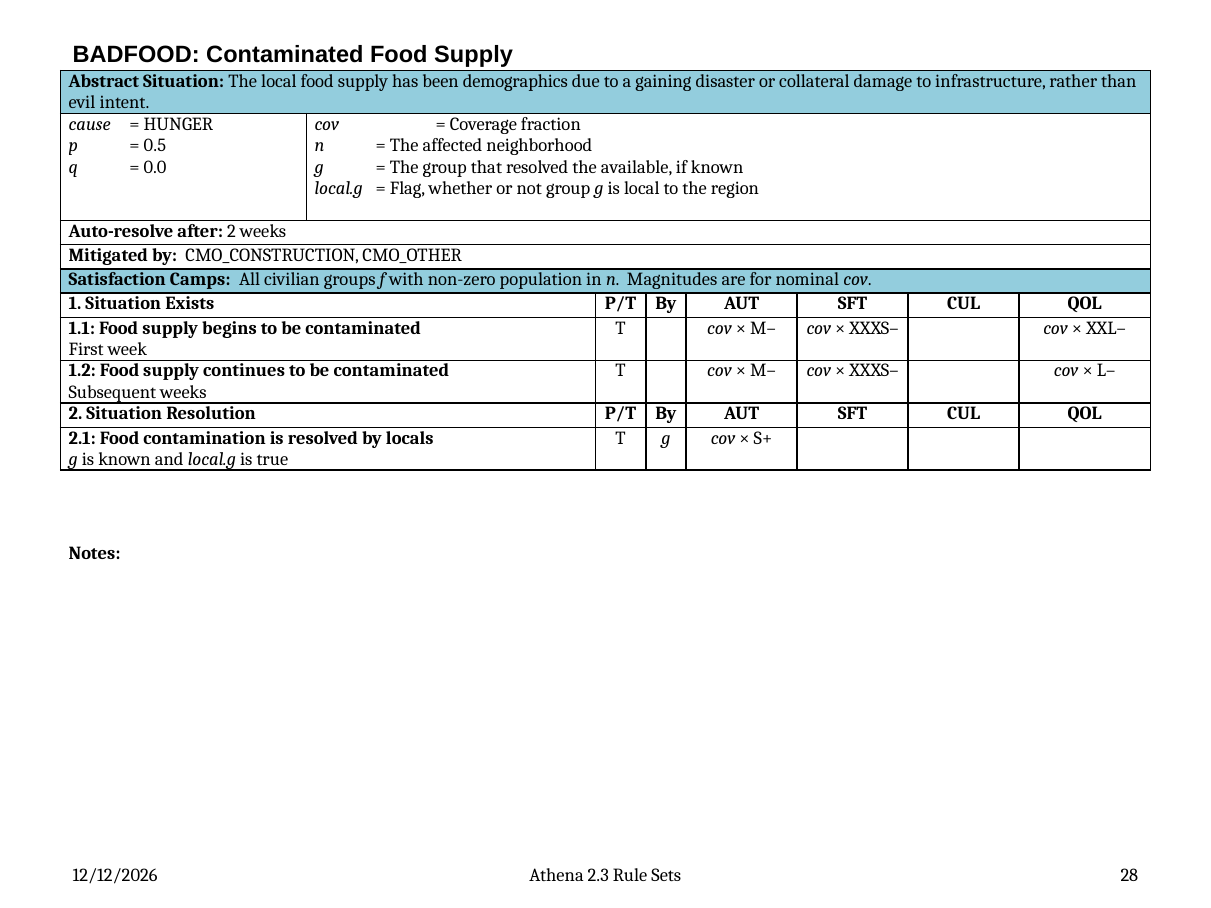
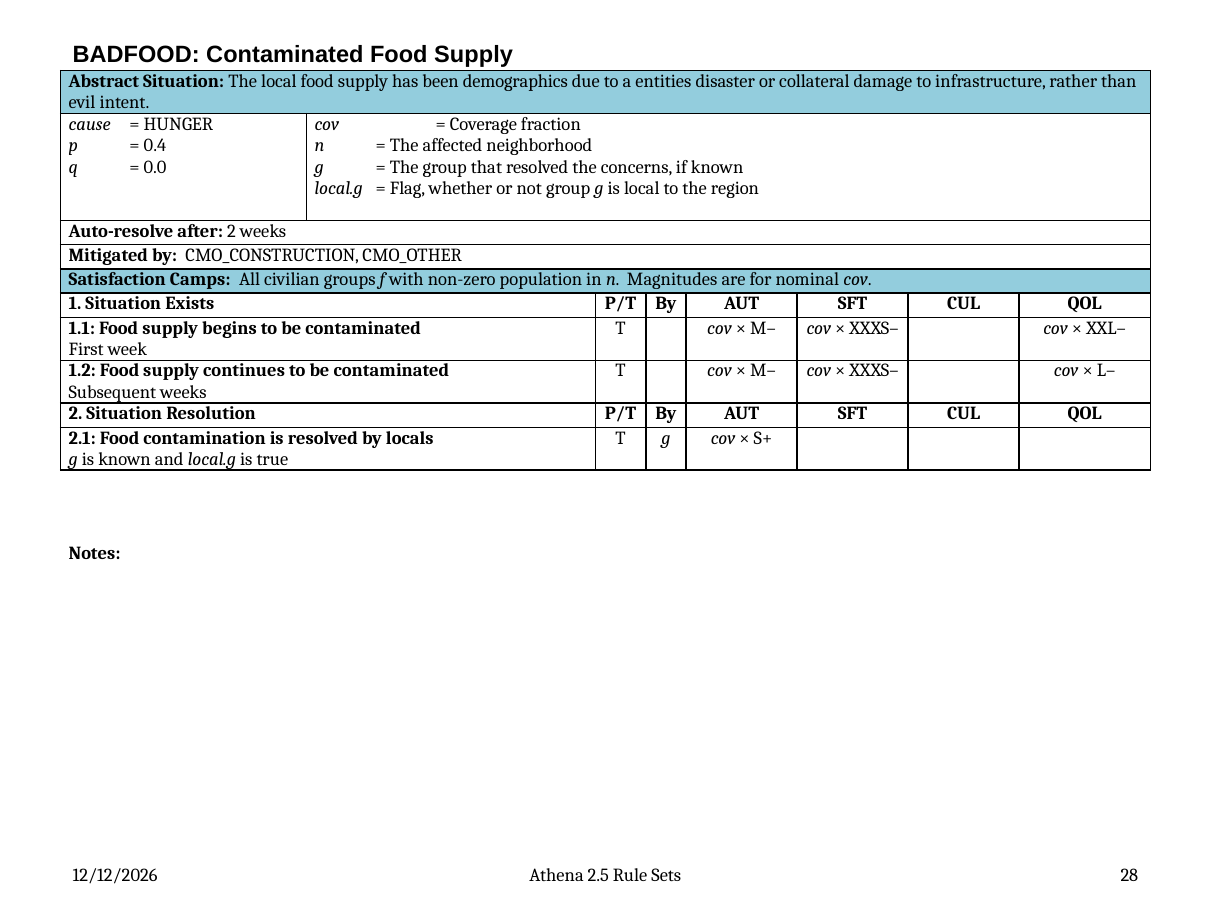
gaining: gaining -> entities
0.5: 0.5 -> 0.4
available: available -> concerns
2.3: 2.3 -> 2.5
